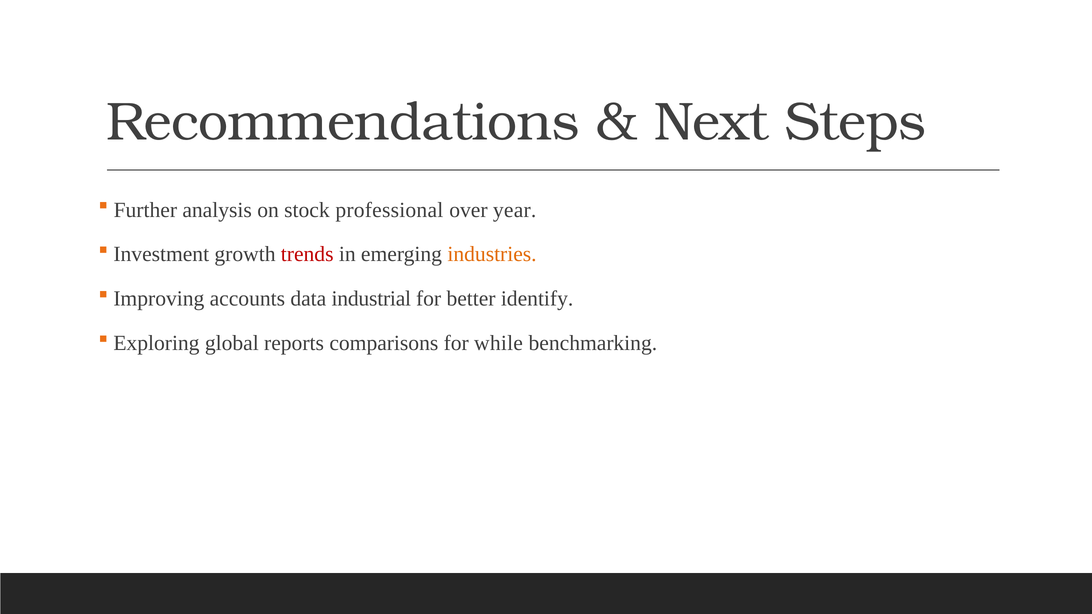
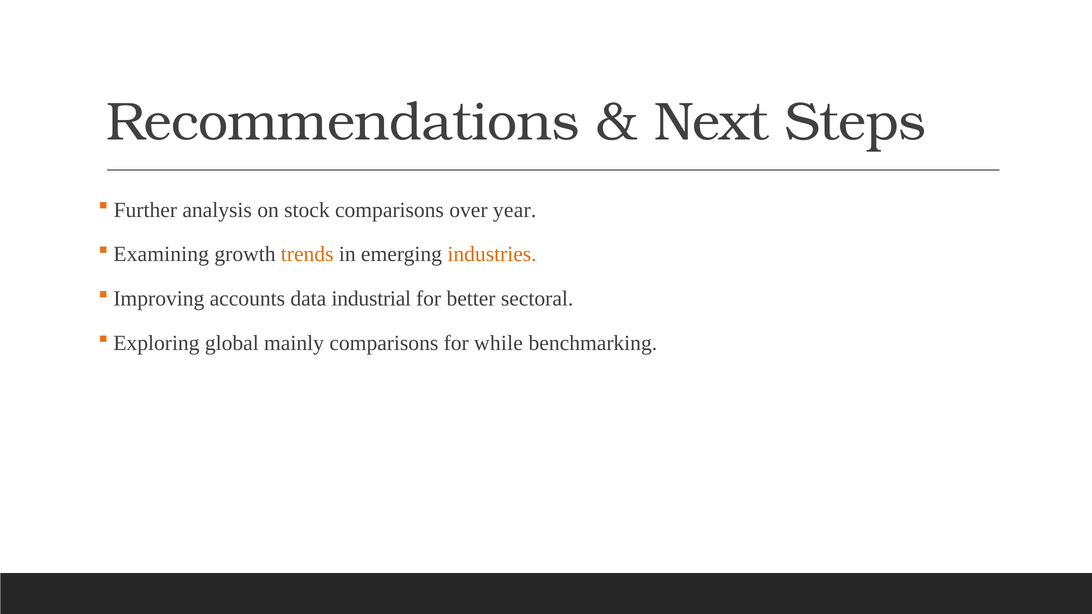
stock professional: professional -> comparisons
Investment: Investment -> Examining
trends colour: red -> orange
identify: identify -> sectoral
reports: reports -> mainly
